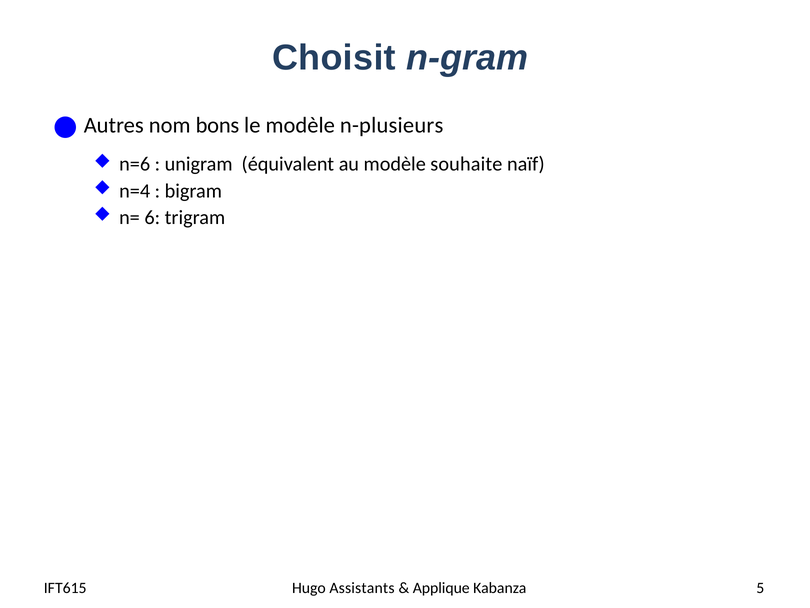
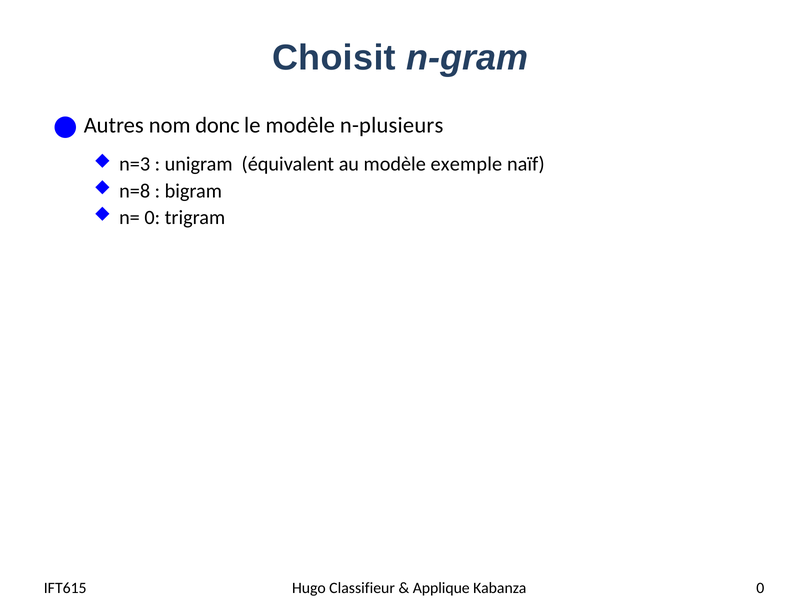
bons: bons -> donc
n=6: n=6 -> n=3
souhaite: souhaite -> exemple
n=4: n=4 -> n=8
n= 6: 6 -> 0
Assistants: Assistants -> Classifieur
Kabanza 5: 5 -> 0
